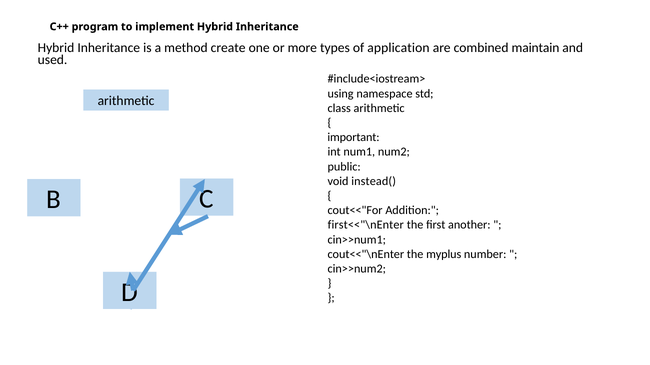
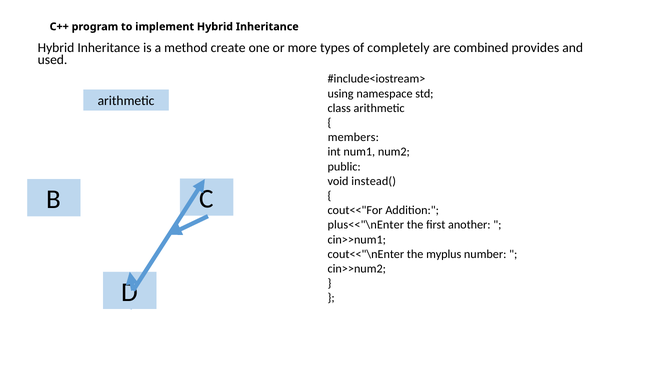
application: application -> completely
maintain: maintain -> provides
important: important -> members
first<<"\nEnter: first<<"\nEnter -> plus<<"\nEnter
